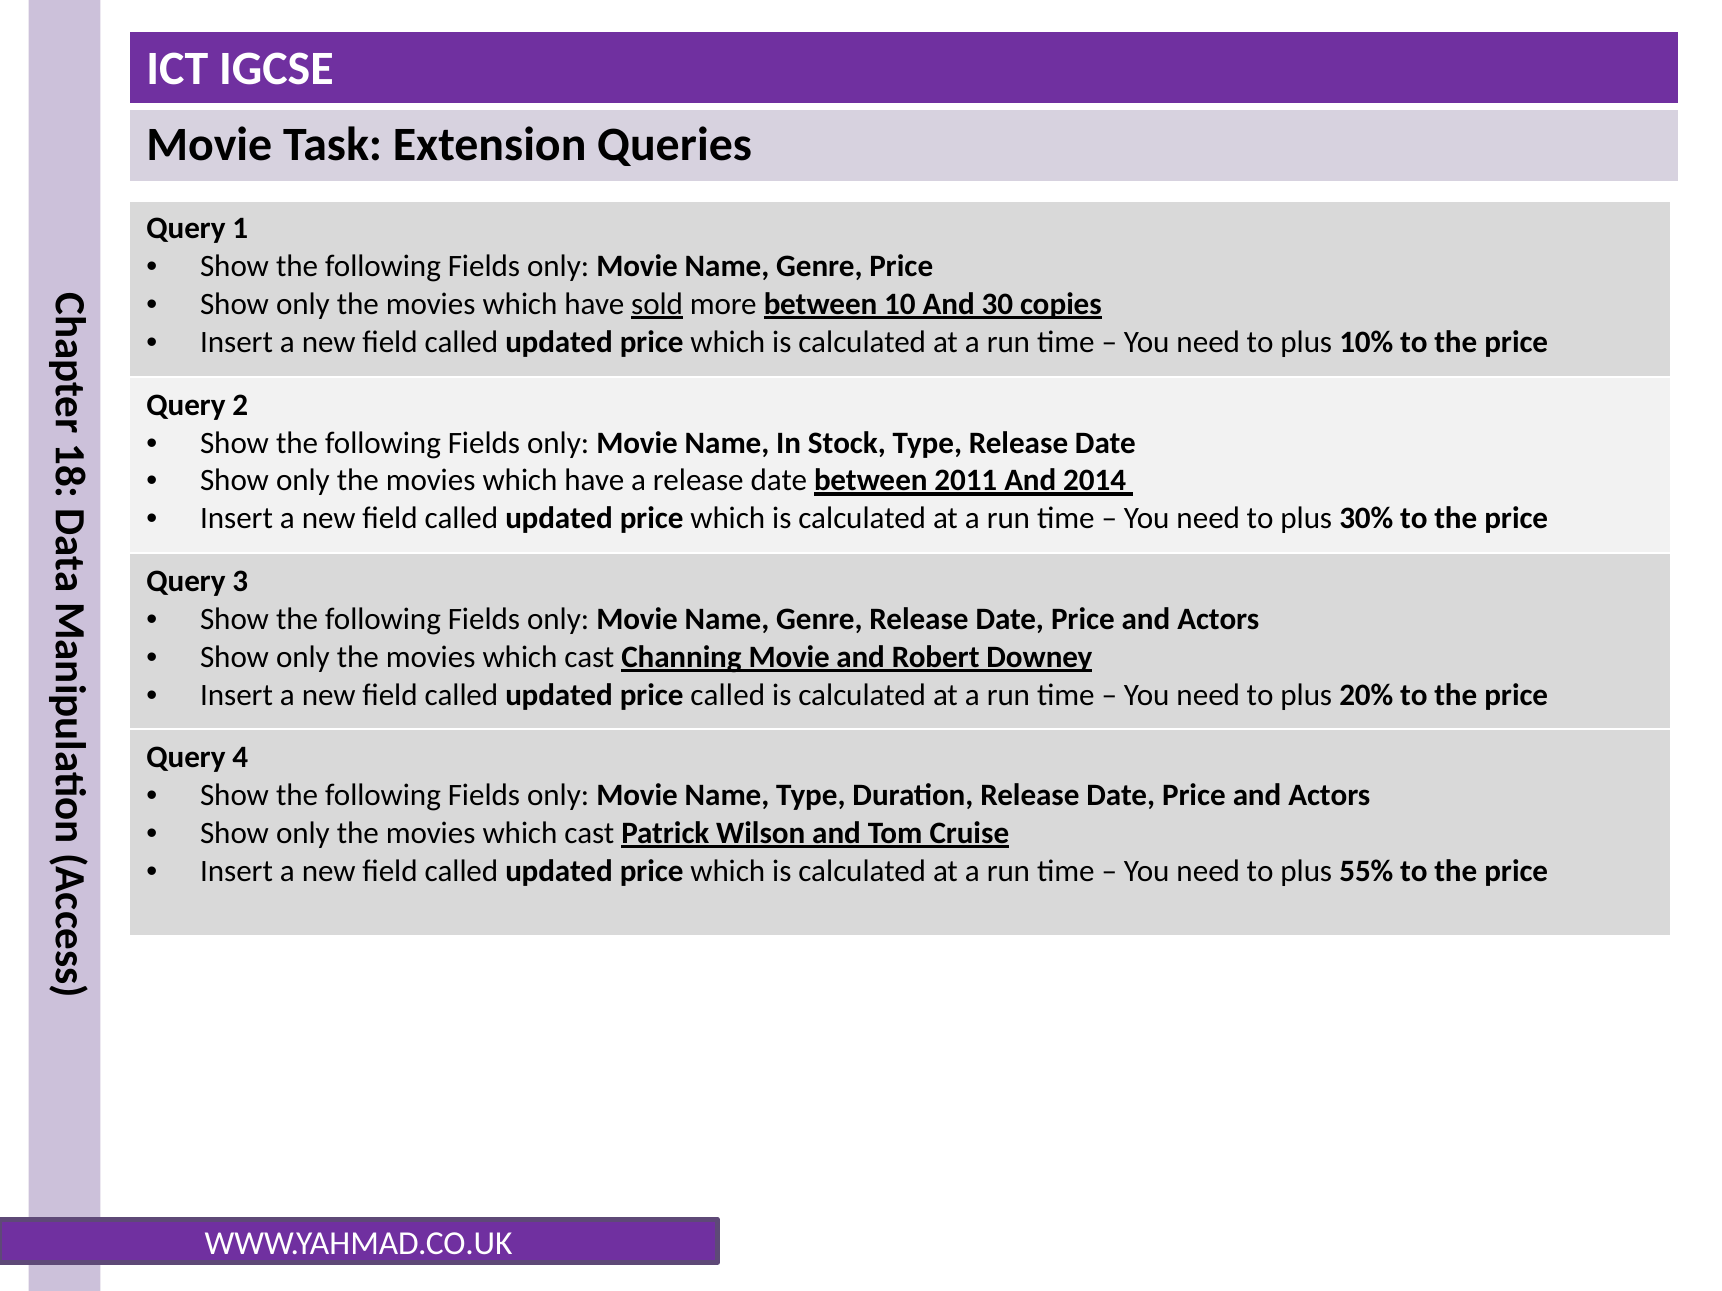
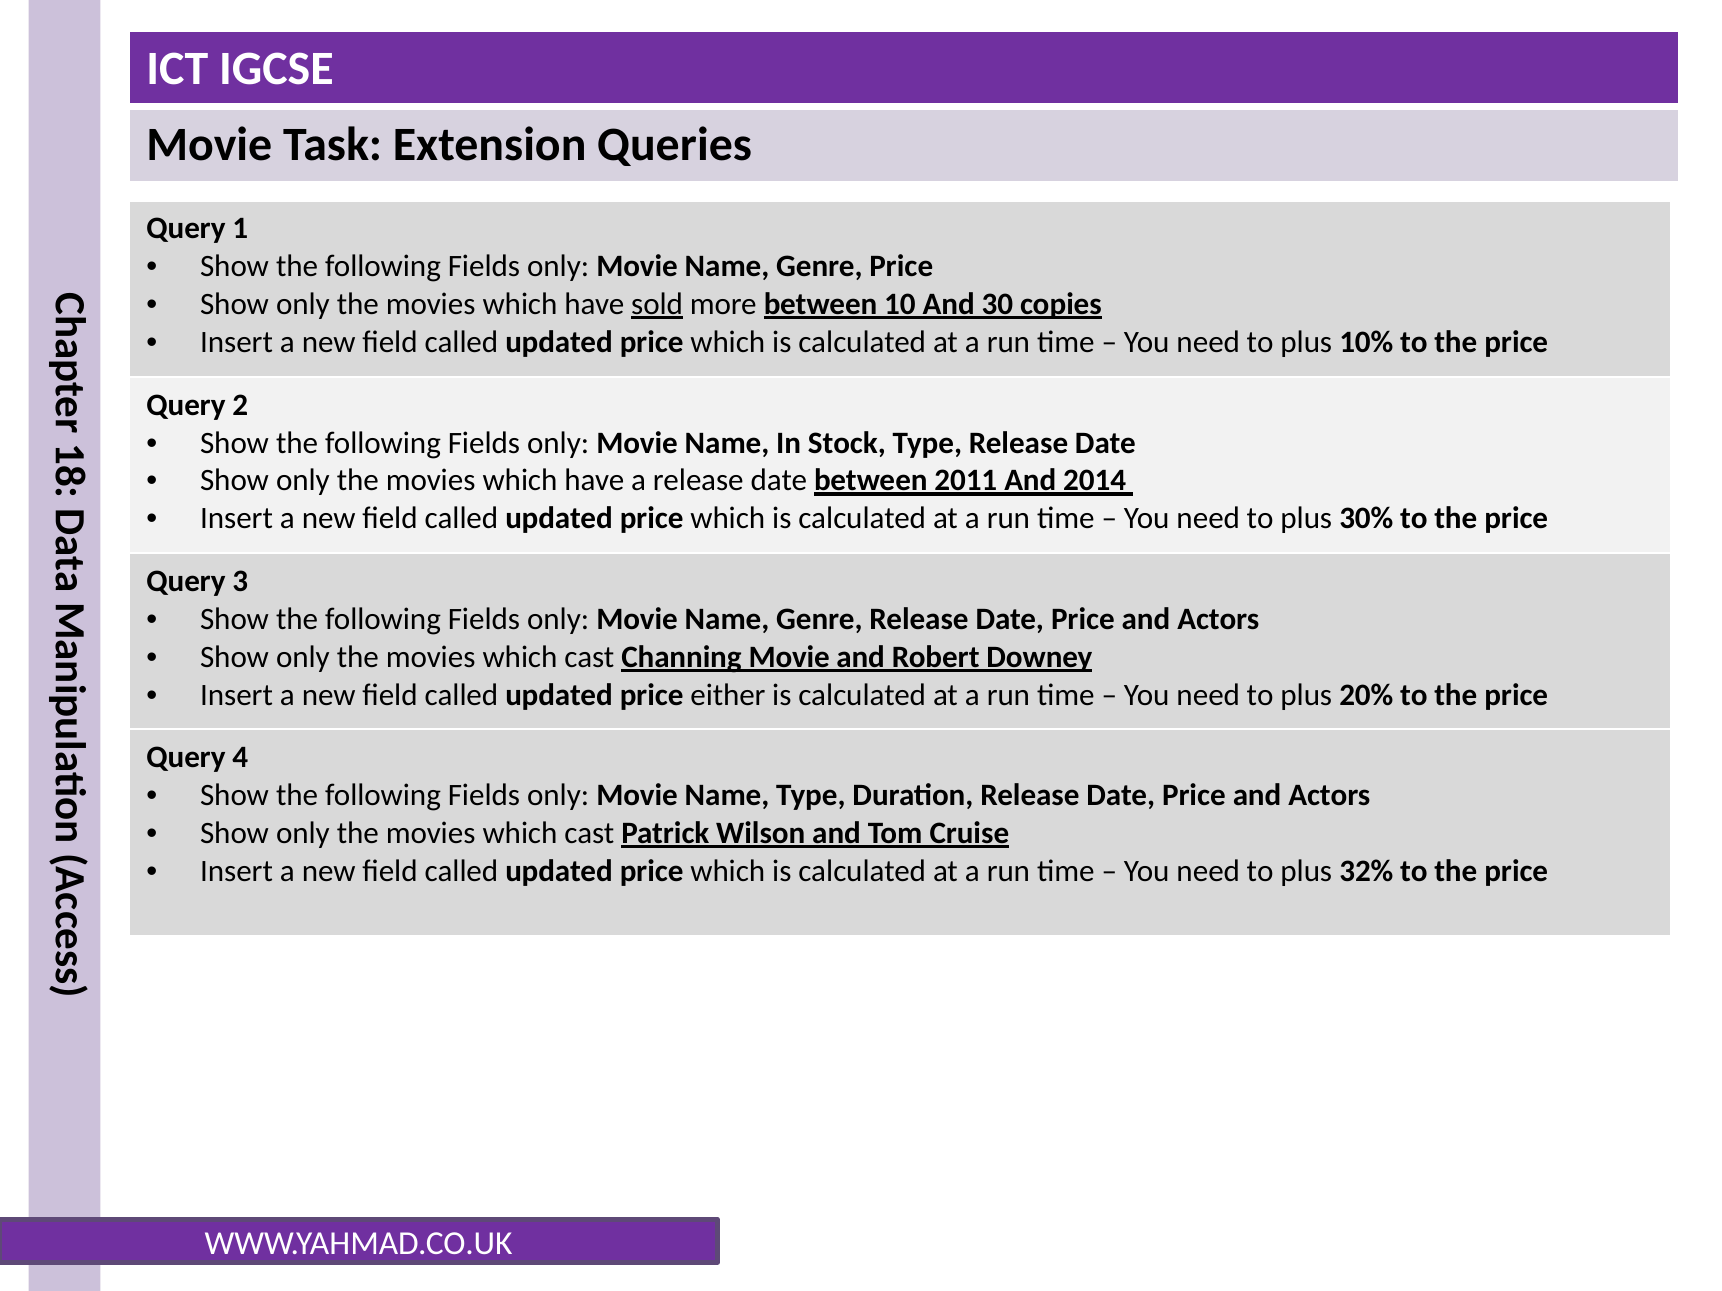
price called: called -> either
55%: 55% -> 32%
